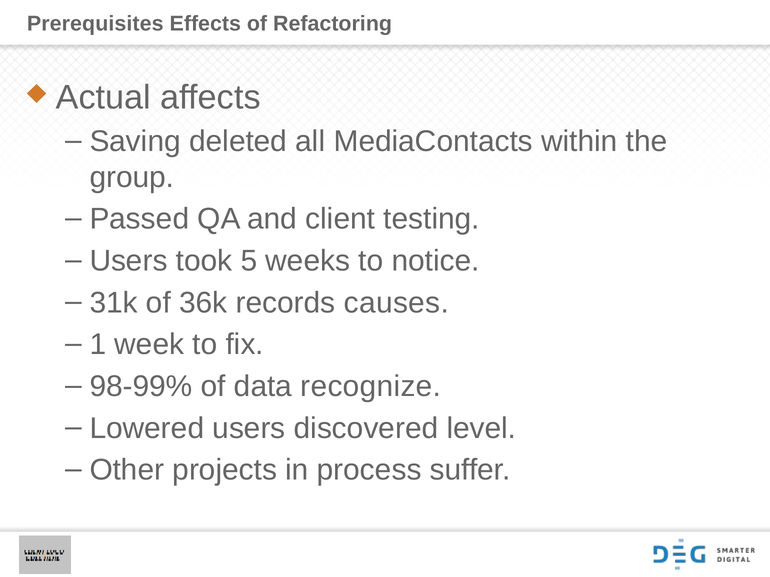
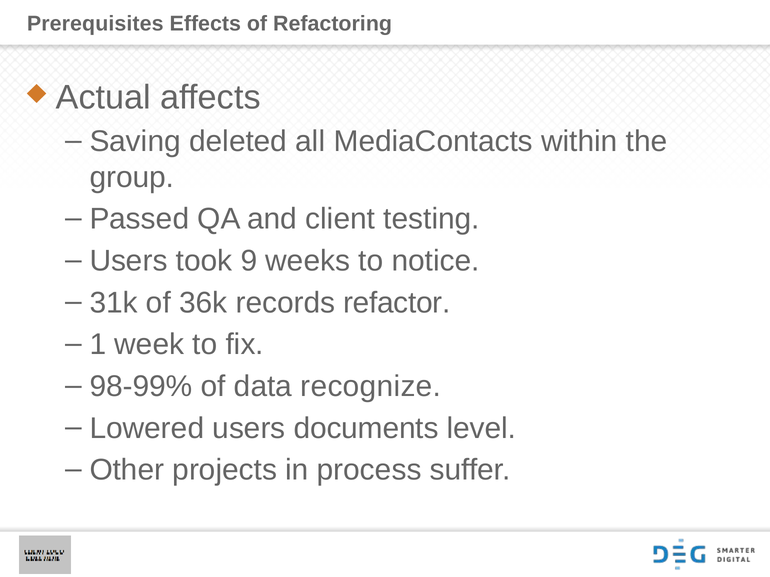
5: 5 -> 9
causes: causes -> refactor
discovered: discovered -> documents
